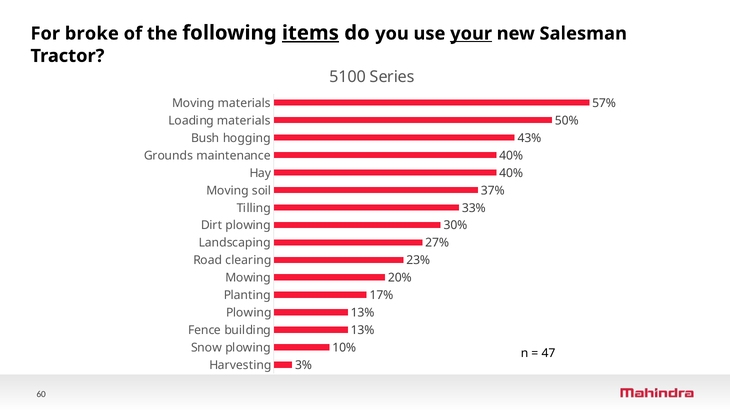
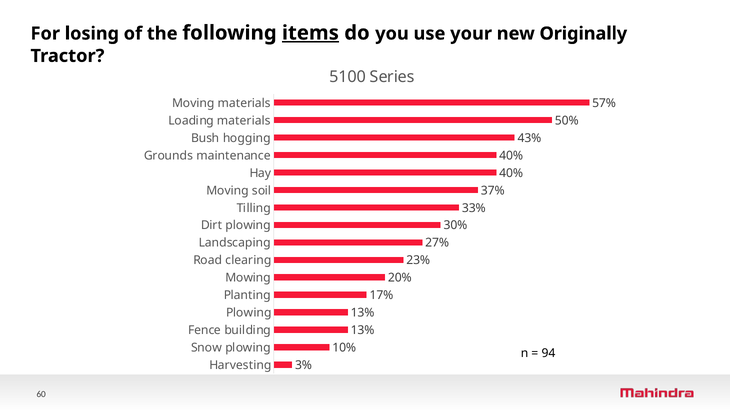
broke: broke -> losing
your underline: present -> none
Salesman: Salesman -> Originally
47: 47 -> 94
